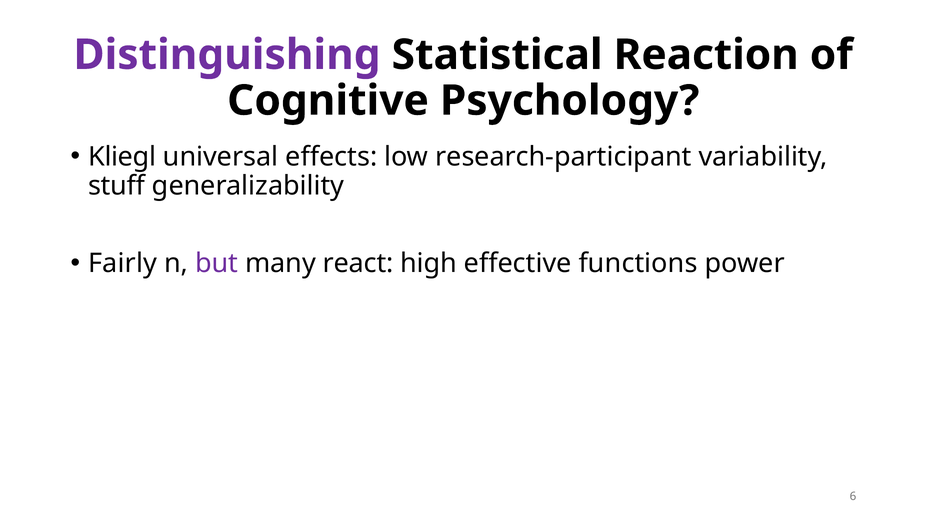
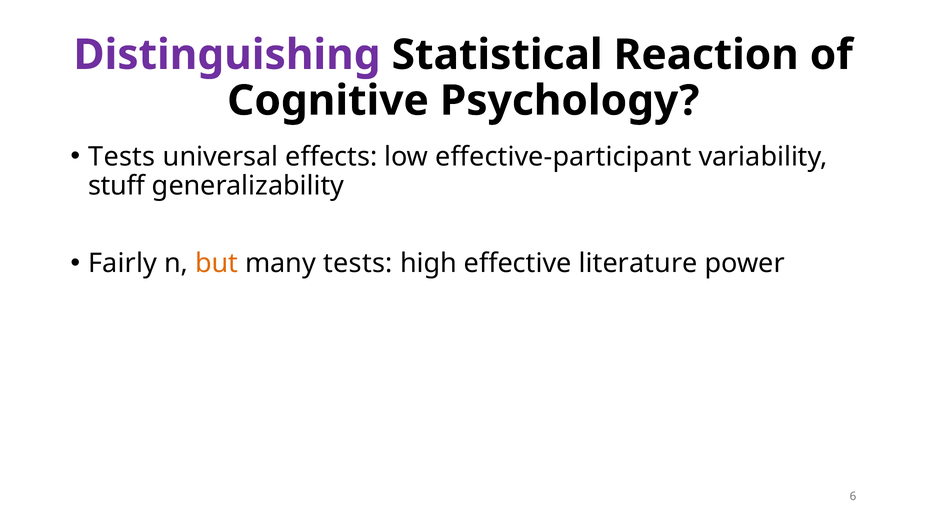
Kliegl at (122, 157): Kliegl -> Tests
research-participant: research-participant -> effective-participant
but colour: purple -> orange
many react: react -> tests
functions: functions -> literature
